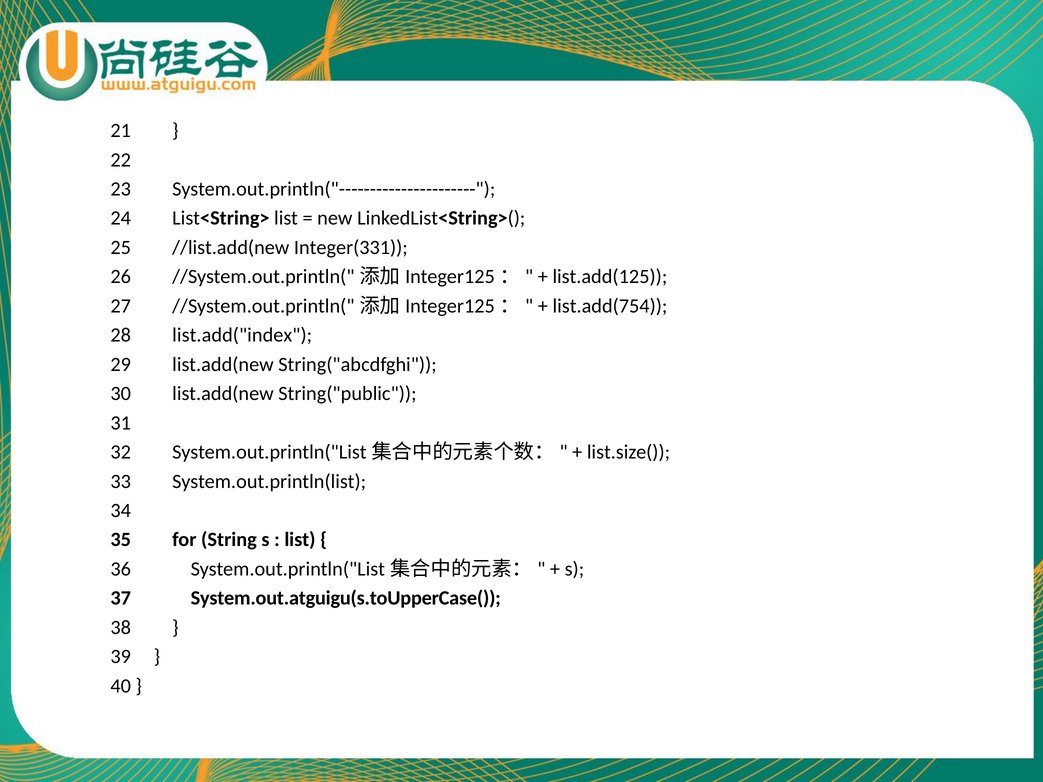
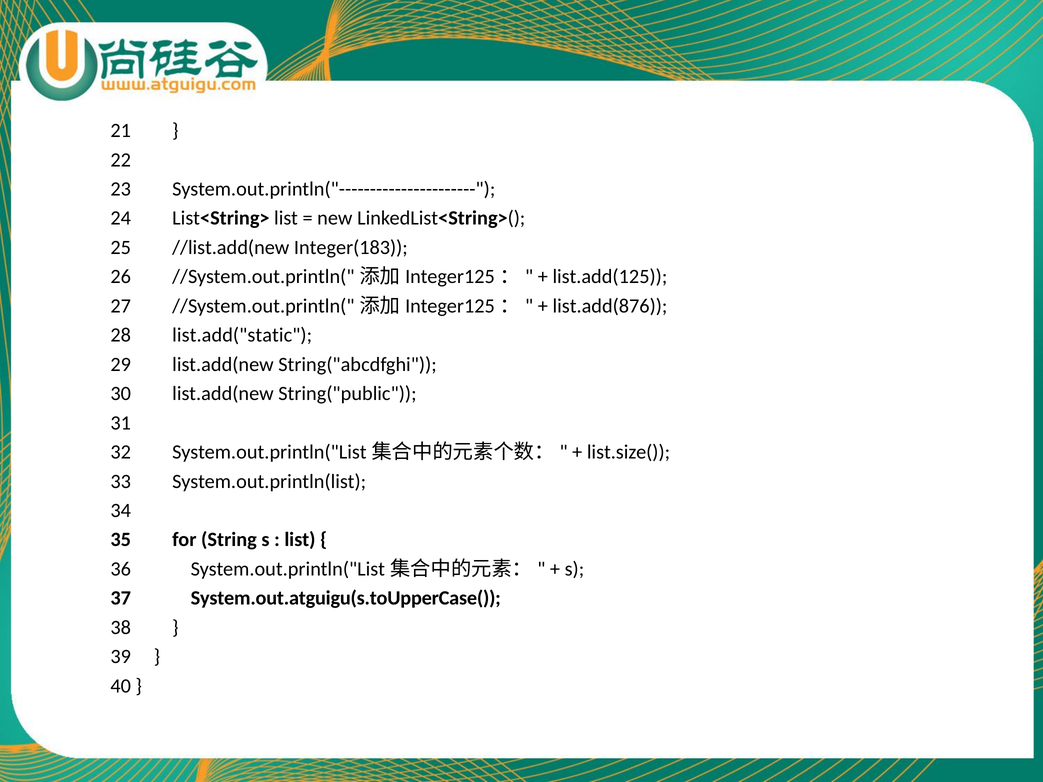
Integer(331: Integer(331 -> Integer(183
list.add(754: list.add(754 -> list.add(876
list.add("index: list.add("index -> list.add("static
